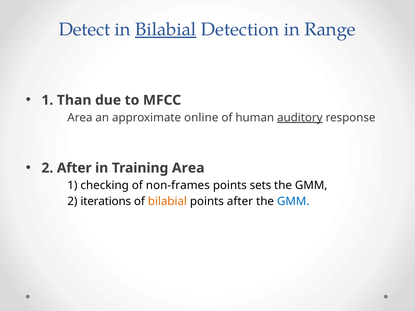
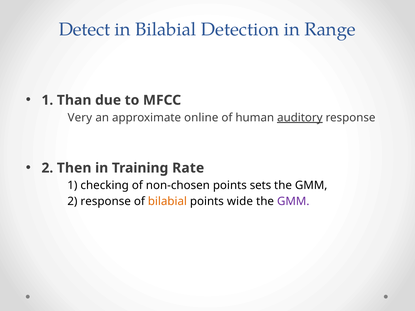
Bilabial at (166, 29) underline: present -> none
Area at (80, 118): Area -> Very
2 After: After -> Then
Training Area: Area -> Rate
non-frames: non-frames -> non-chosen
2 iterations: iterations -> response
points after: after -> wide
GMM at (293, 202) colour: blue -> purple
